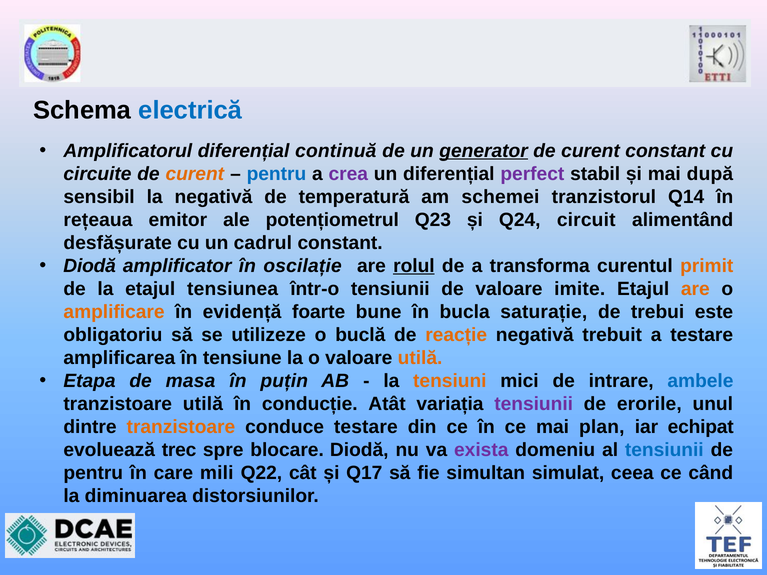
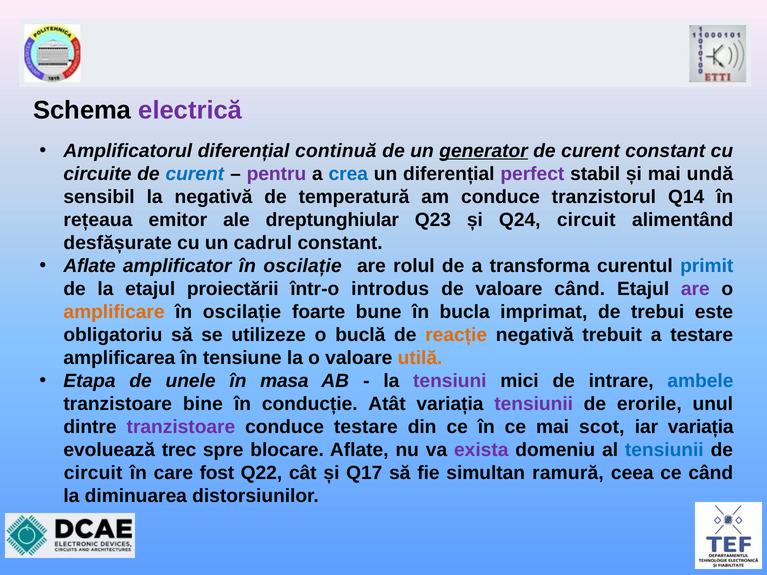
electrică colour: blue -> purple
curent at (195, 174) colour: orange -> blue
pentru at (276, 174) colour: blue -> purple
crea colour: purple -> blue
după: după -> undă
am schemei: schemei -> conduce
potențiometrul: potențiometrul -> dreptunghiular
Diodă at (90, 266): Diodă -> Aflate
rolul underline: present -> none
primit colour: orange -> blue
tensiunea: tensiunea -> proiectării
într-o tensiunii: tensiunii -> introdus
valoare imite: imite -> când
are at (695, 289) colour: orange -> purple
evidență at (242, 312): evidență -> oscilație
saturație: saturație -> imprimat
masa: masa -> unele
puțin: puțin -> masa
tensiuni colour: orange -> purple
tranzistoare utilă: utilă -> bine
tranzistoare at (181, 427) colour: orange -> purple
plan: plan -> scot
iar echipat: echipat -> variația
blocare Diodă: Diodă -> Aflate
pentru at (93, 473): pentru -> circuit
mili: mili -> fost
simulat: simulat -> ramură
